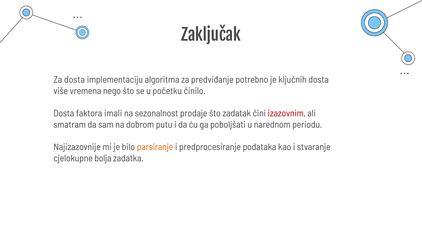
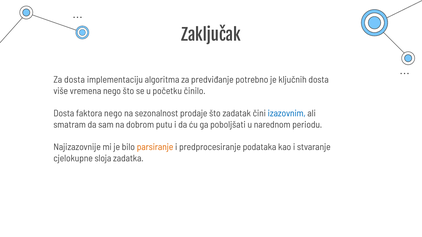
faktora imali: imali -> nego
izazovnim colour: red -> blue
bolja: bolja -> sloja
